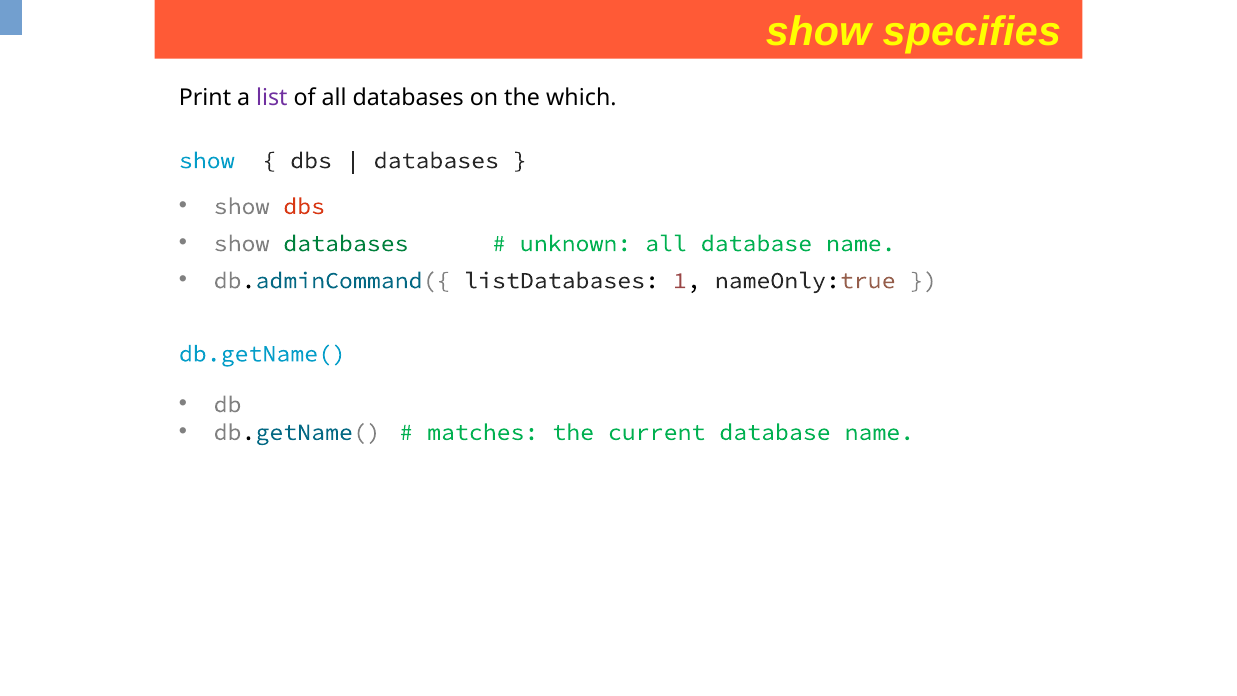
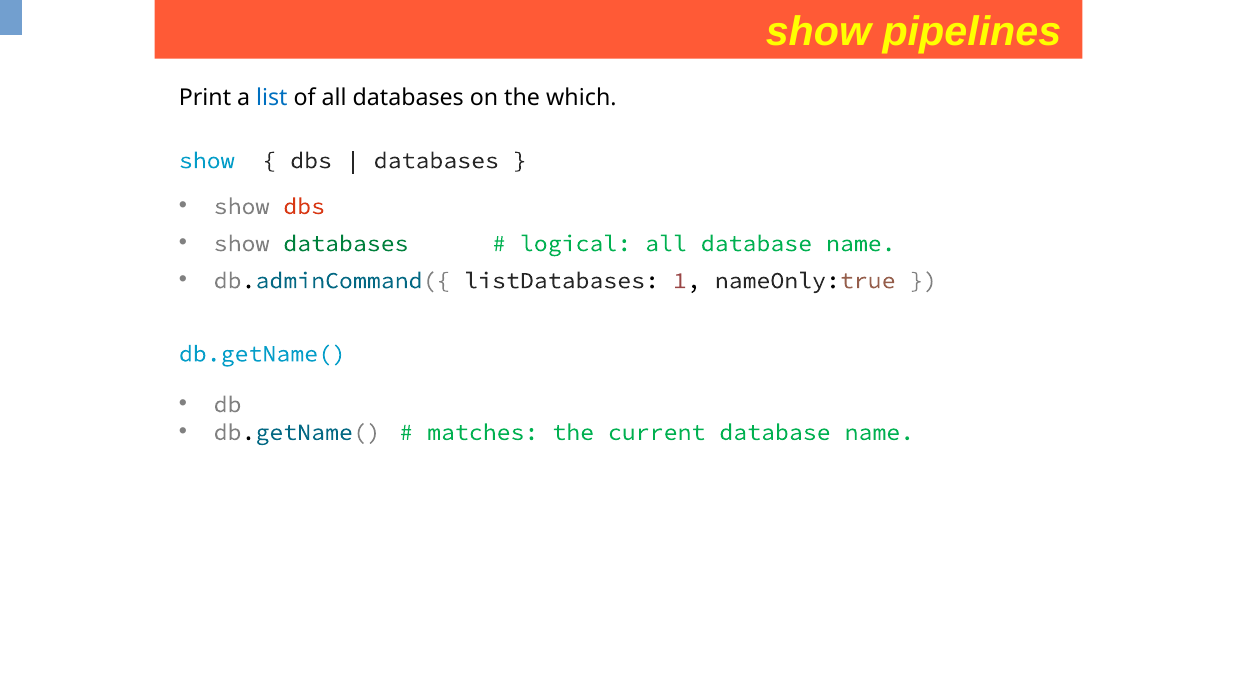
specifies: specifies -> pipelines
list colour: purple -> blue
unknown: unknown -> logical
